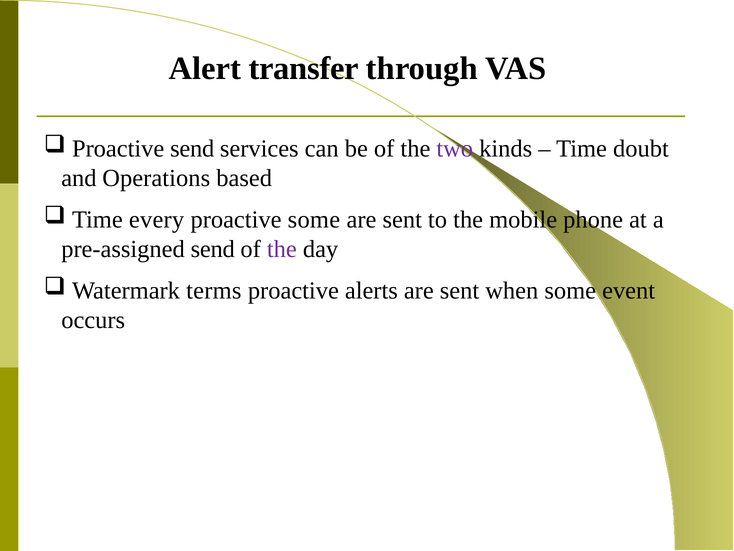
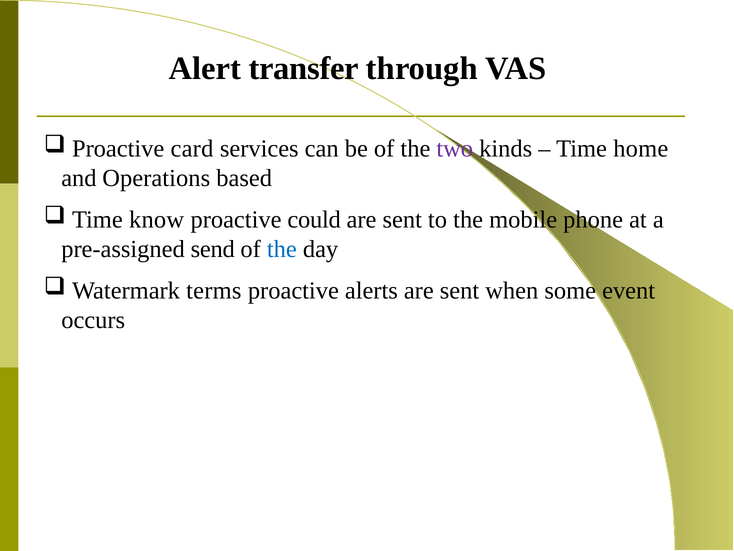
Proactive send: send -> card
doubt: doubt -> home
every: every -> know
proactive some: some -> could
the at (282, 249) colour: purple -> blue
